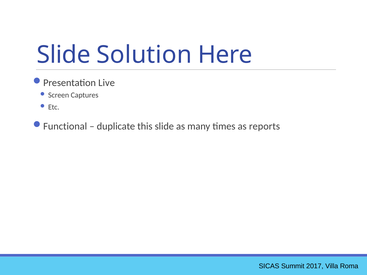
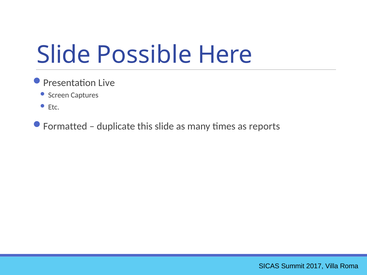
Solution: Solution -> Possible
Functional: Functional -> Formatted
